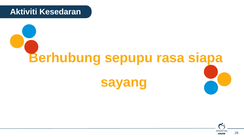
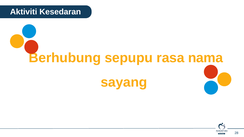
siapa: siapa -> nama
